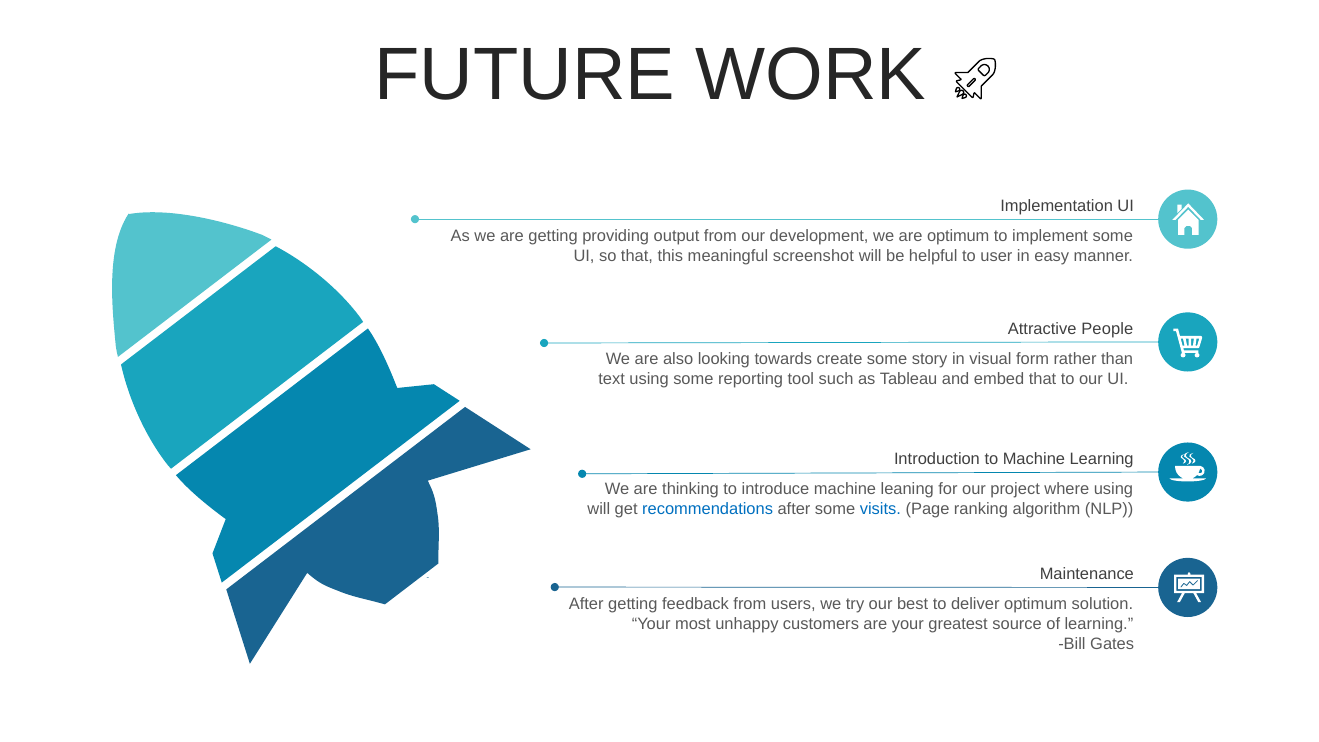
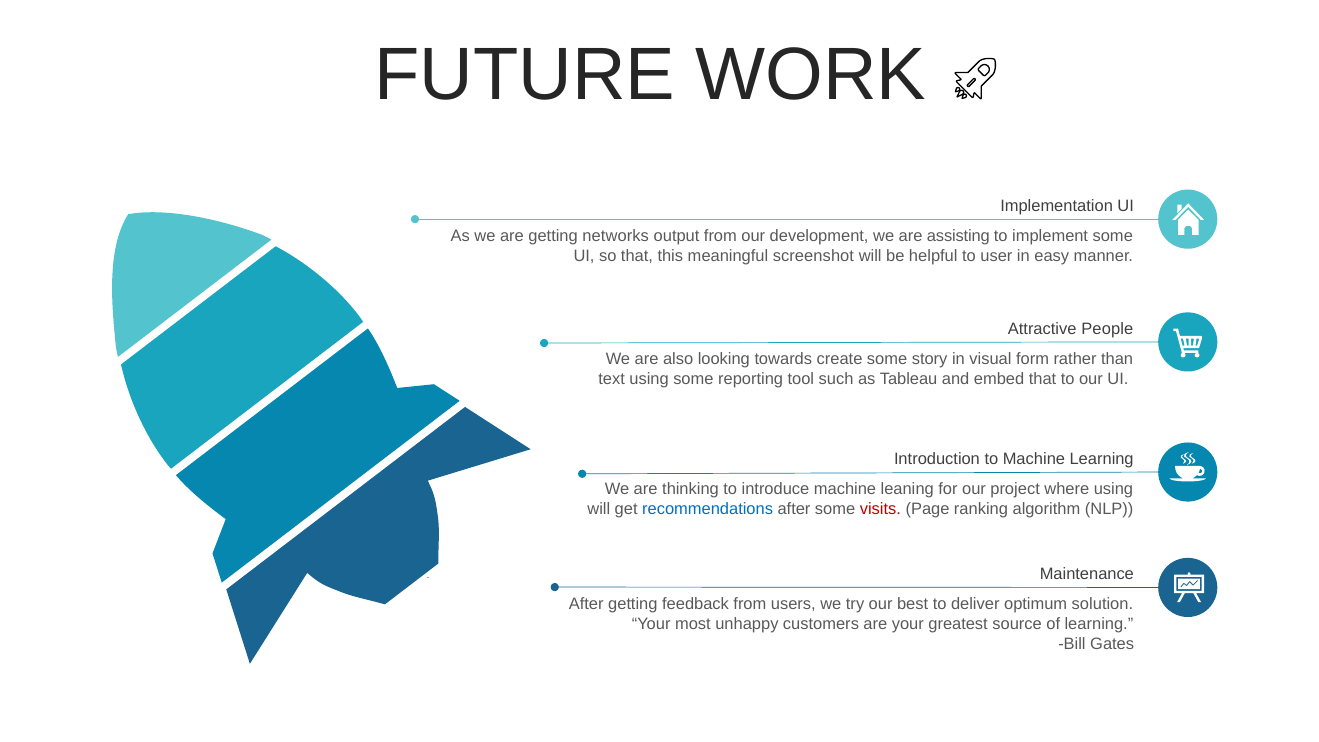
providing: providing -> networks
are optimum: optimum -> assisting
visits colour: blue -> red
